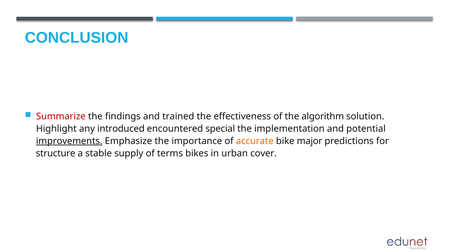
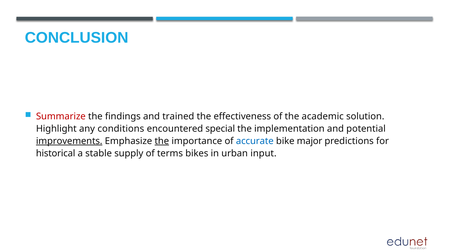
algorithm: algorithm -> academic
introduced: introduced -> conditions
the at (162, 141) underline: none -> present
accurate colour: orange -> blue
structure: structure -> historical
cover: cover -> input
